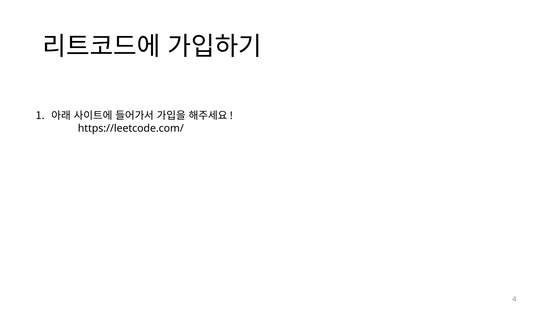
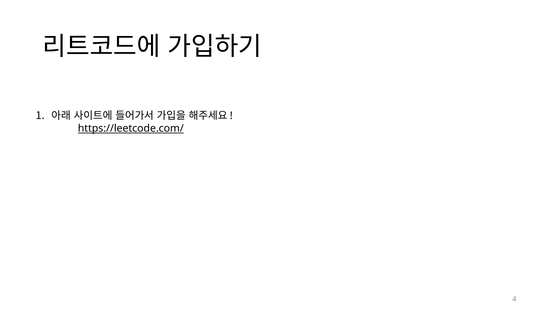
https://leetcode.com/ underline: none -> present
